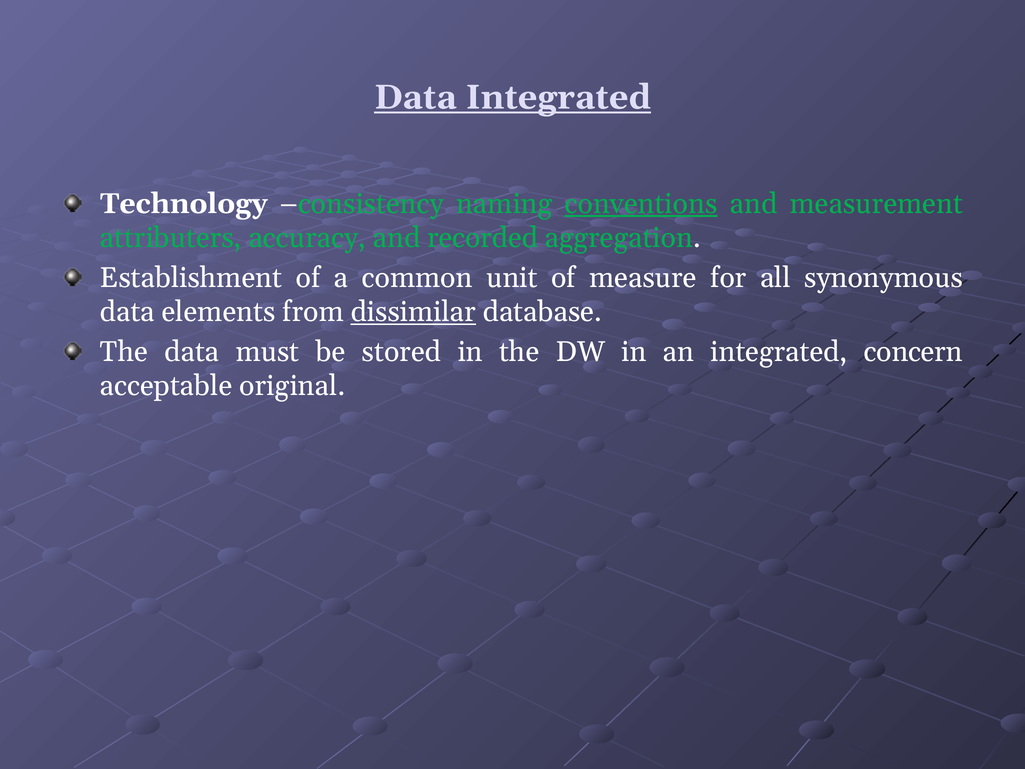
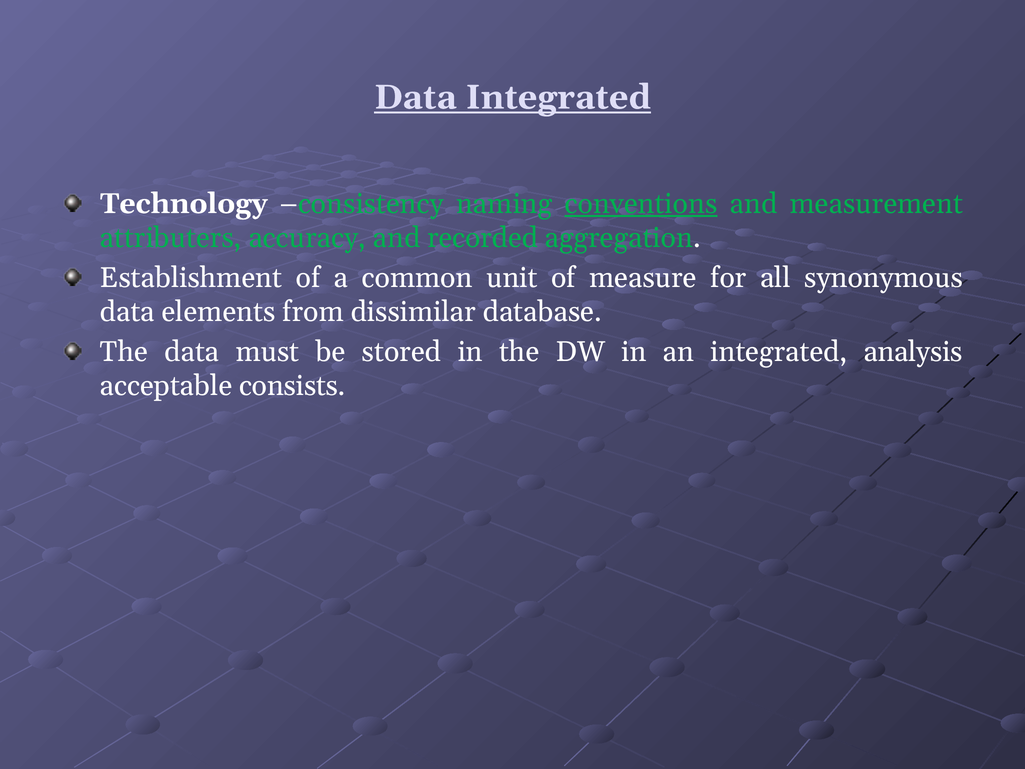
dissimilar underline: present -> none
concern: concern -> analysis
original: original -> consists
